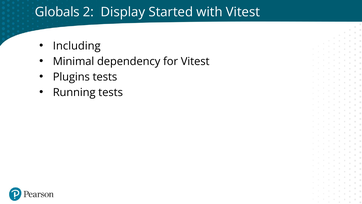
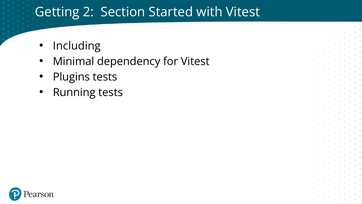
Globals: Globals -> Getting
Display: Display -> Section
